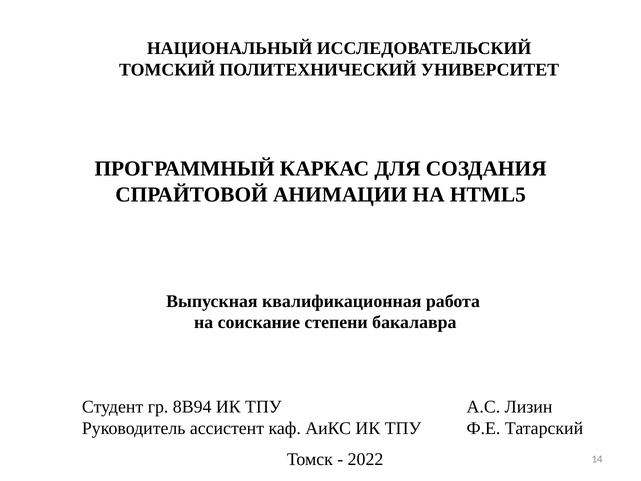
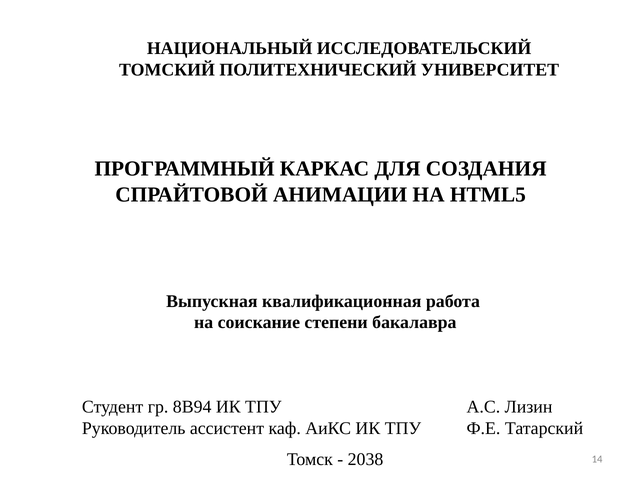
2022: 2022 -> 2038
